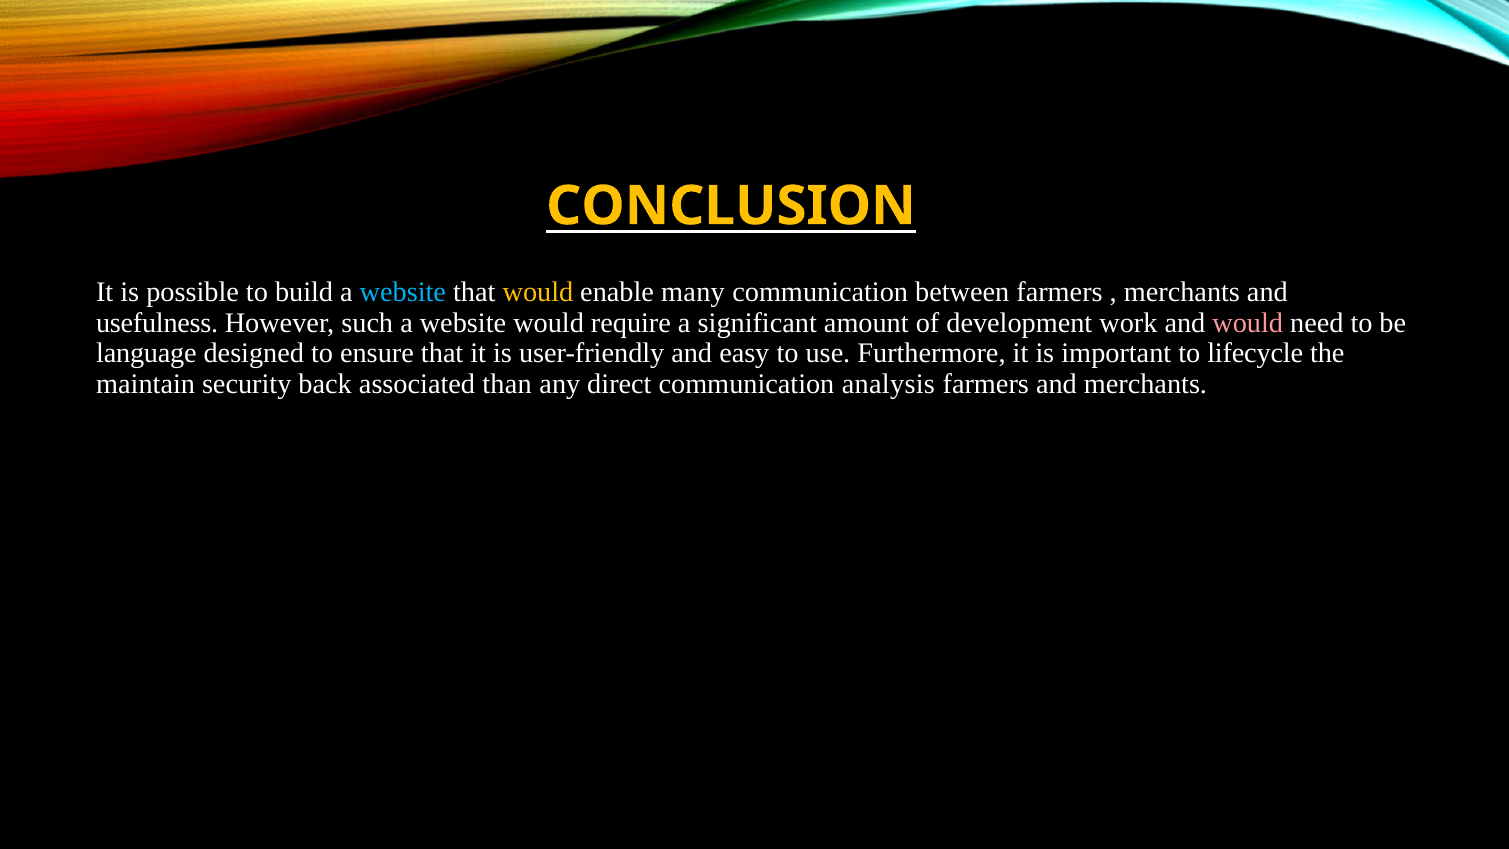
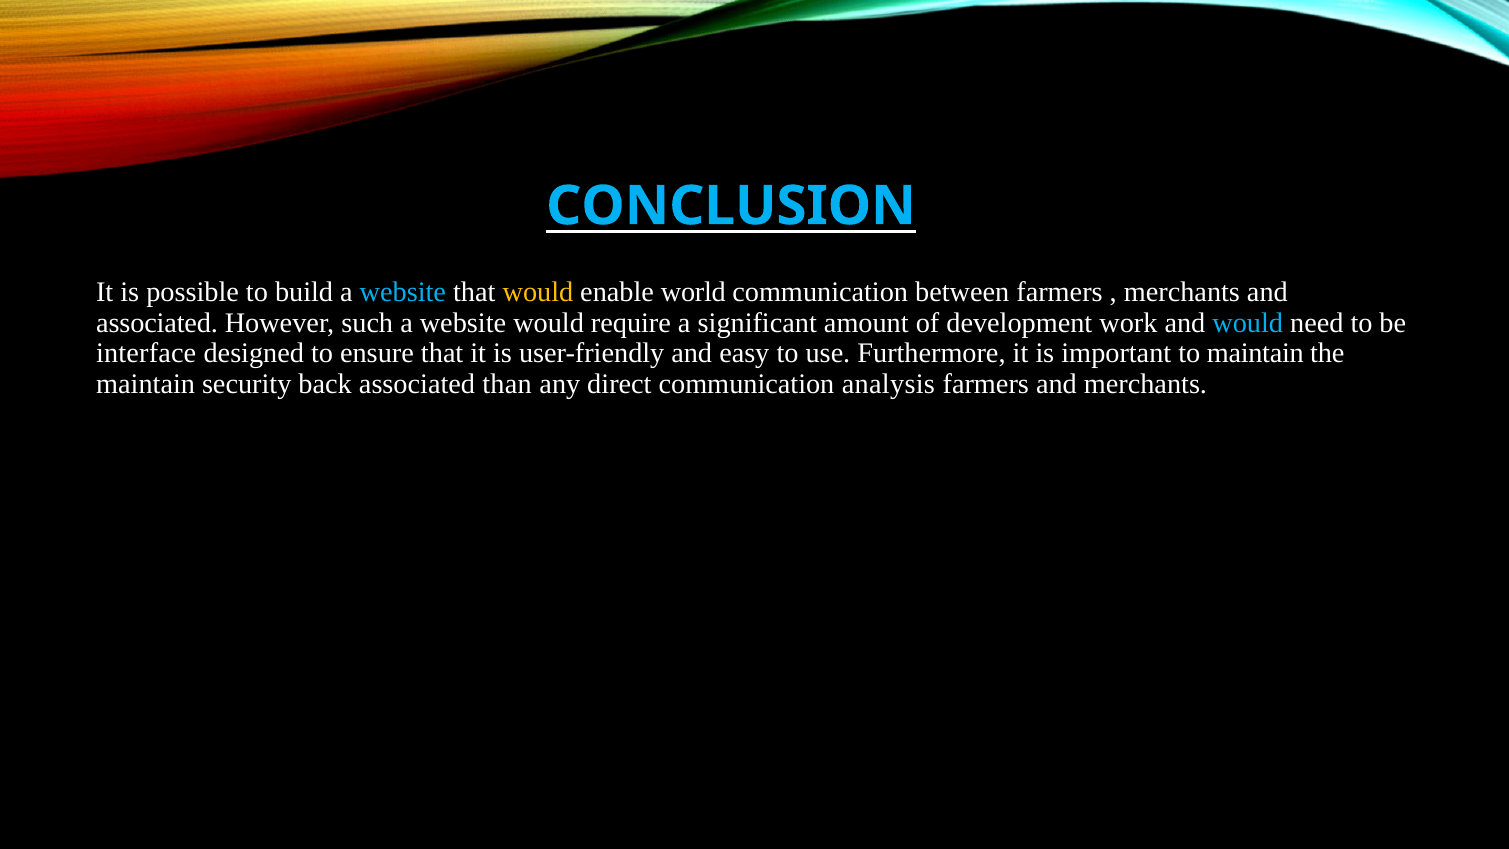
CONCLUSION colour: yellow -> light blue
many: many -> world
usefulness at (157, 323): usefulness -> associated
would at (1248, 323) colour: pink -> light blue
language: language -> interface
to lifecycle: lifecycle -> maintain
